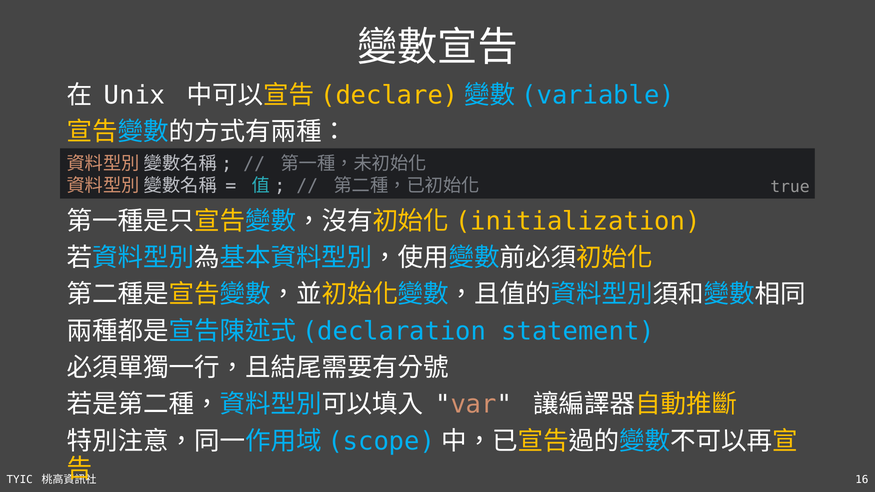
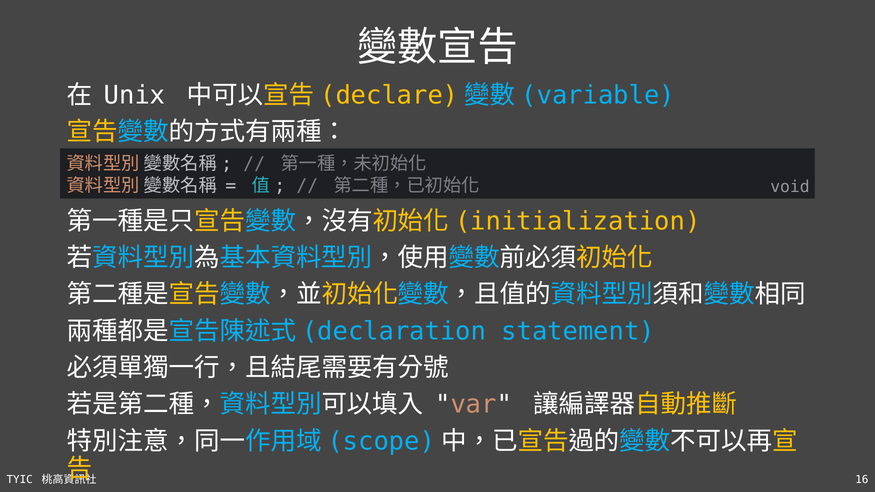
true: true -> void
